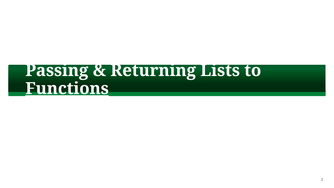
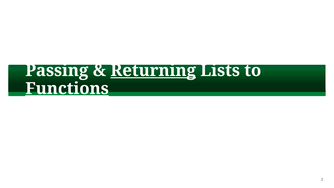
Returning underline: none -> present
